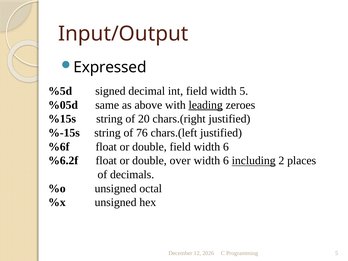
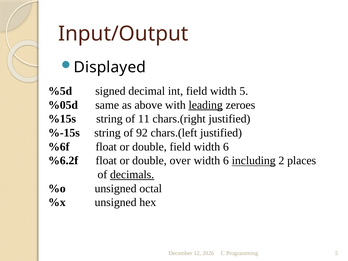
Expressed: Expressed -> Displayed
20: 20 -> 11
76: 76 -> 92
decimals underline: none -> present
